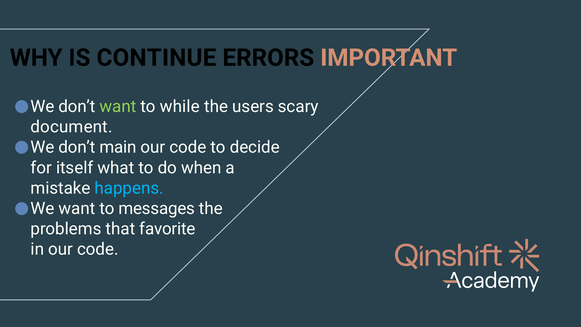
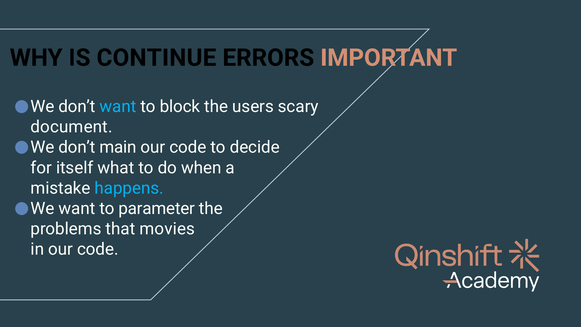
want at (118, 107) colour: light green -> light blue
while: while -> block
messages: messages -> parameter
favorite: favorite -> movies
